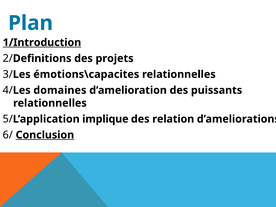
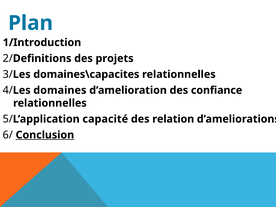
1/Introduction underline: present -> none
émotions\capacites: émotions\capacites -> domaines\capacites
puissants: puissants -> confiance
implique: implique -> capacité
